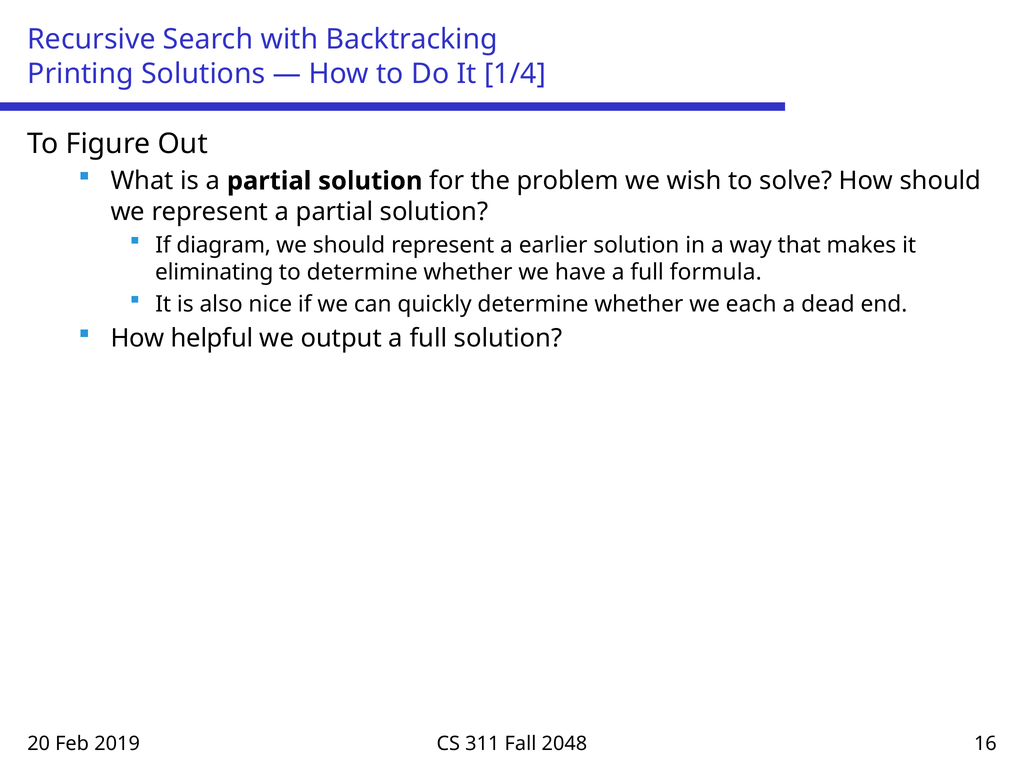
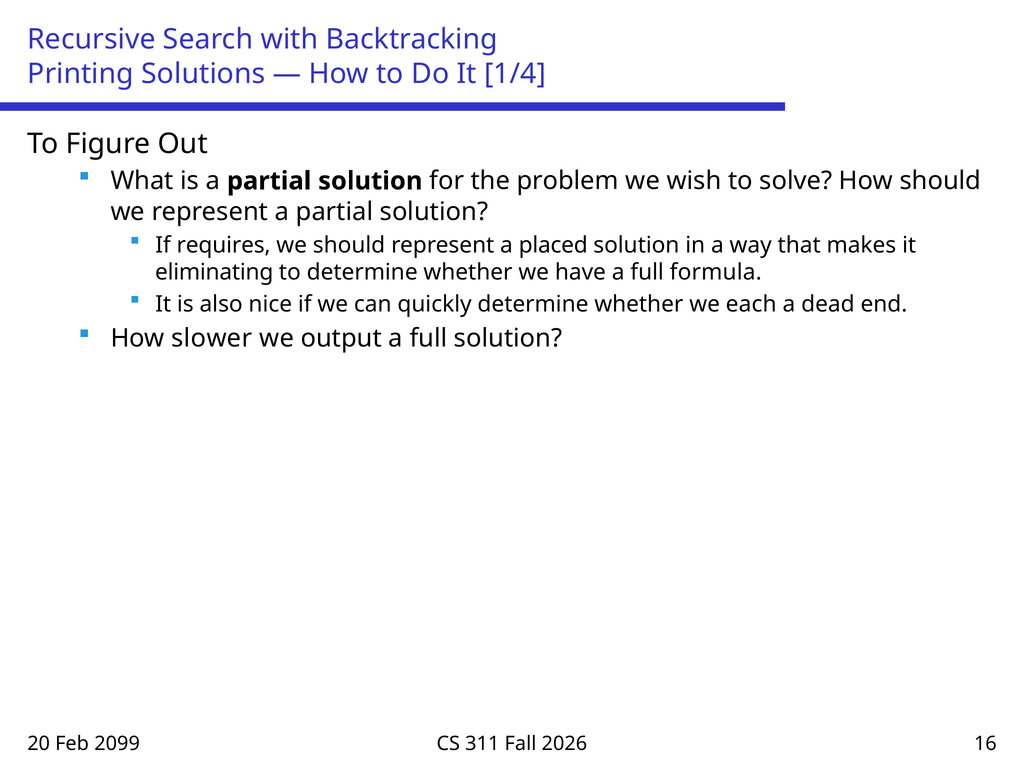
diagram: diagram -> requires
earlier: earlier -> placed
helpful: helpful -> slower
2019: 2019 -> 2099
2048: 2048 -> 2026
